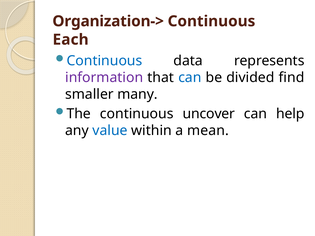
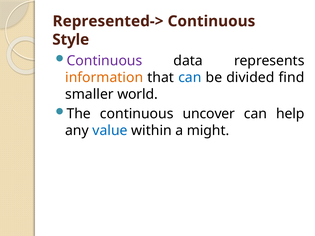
Organization->: Organization-> -> Represented->
Each: Each -> Style
Continuous at (104, 61) colour: blue -> purple
information colour: purple -> orange
many: many -> world
mean: mean -> might
